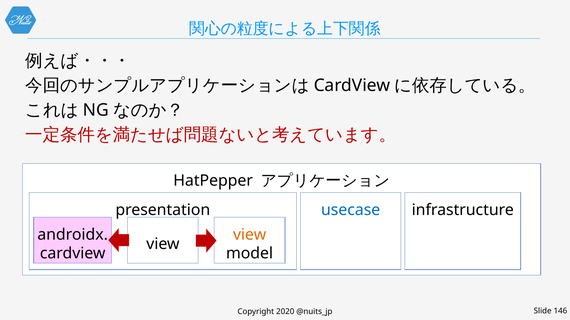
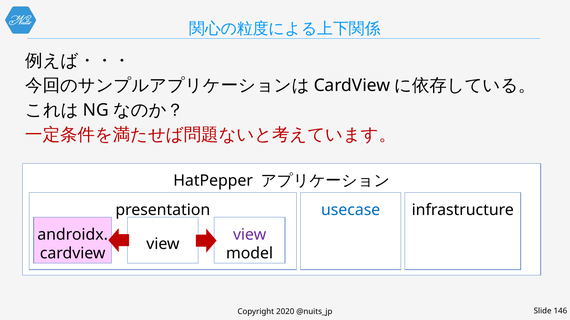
view at (250, 235) colour: orange -> purple
